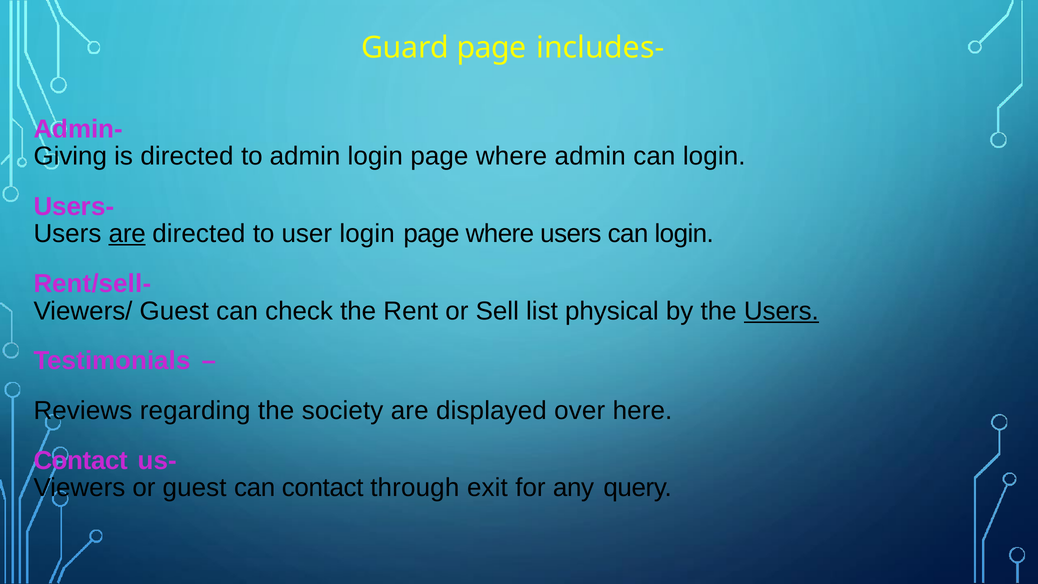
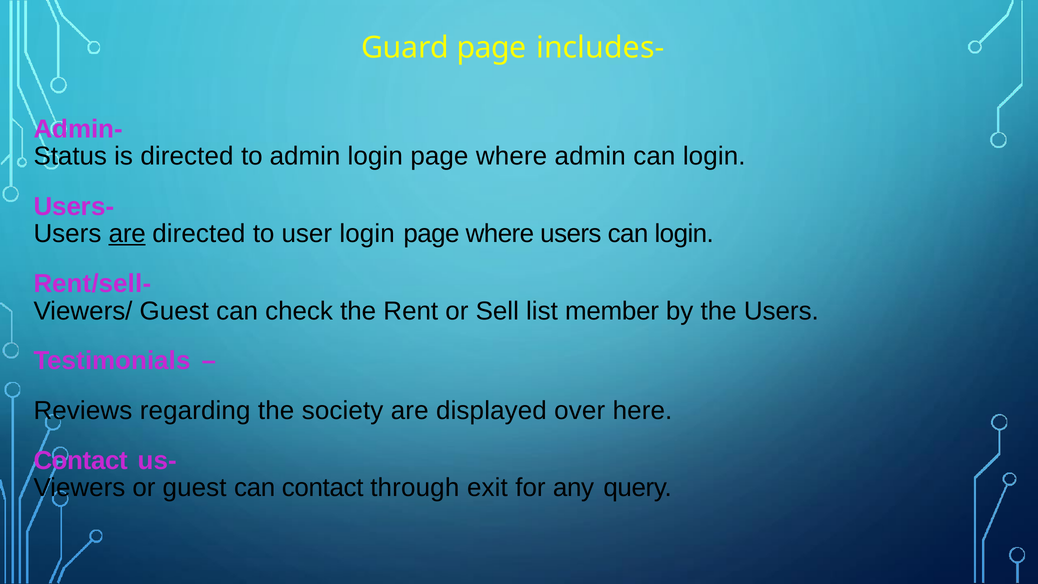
Giving: Giving -> Status
physical: physical -> member
Users at (781, 311) underline: present -> none
